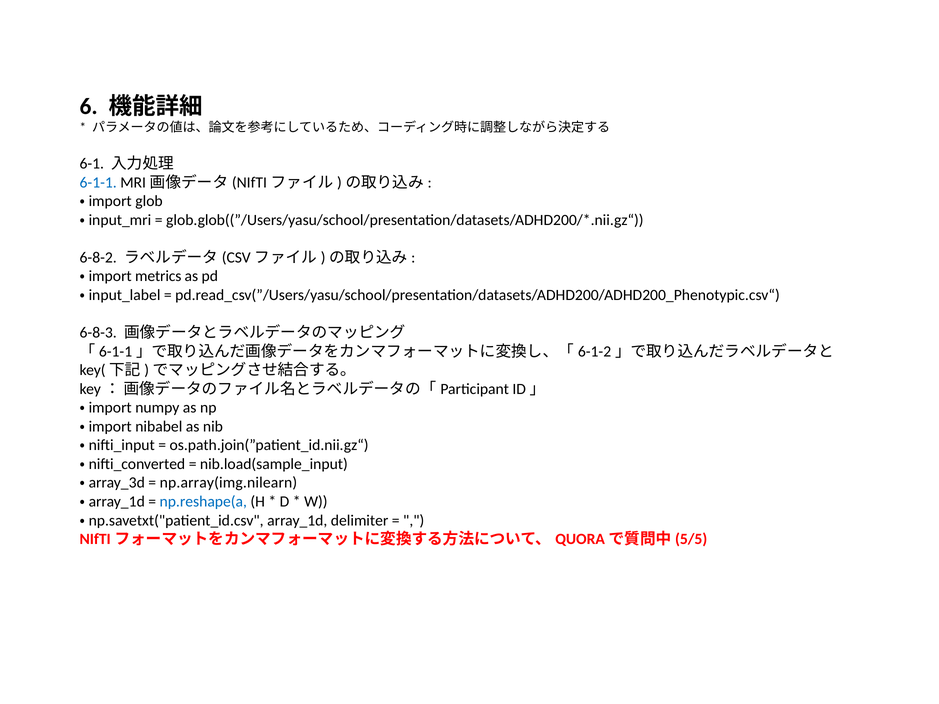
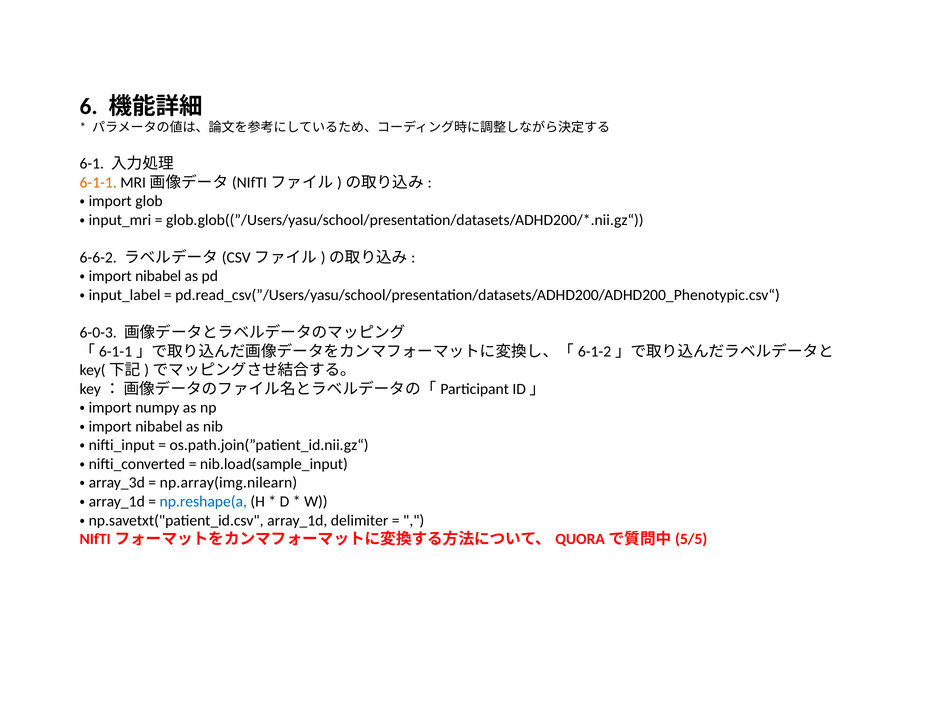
6-1-1 colour: blue -> orange
6-8-2: 6-8-2 -> 6-6-2
metrics at (158, 276): metrics -> nibabel
6-8-3: 6-8-3 -> 6-0-3
